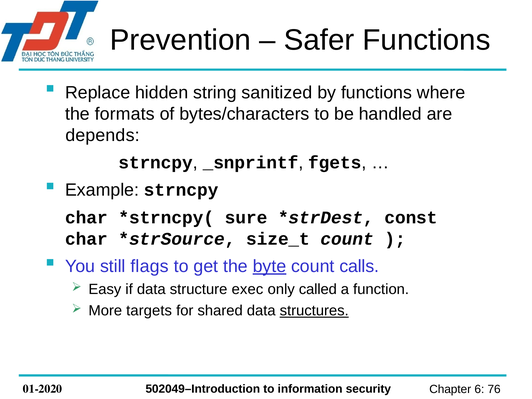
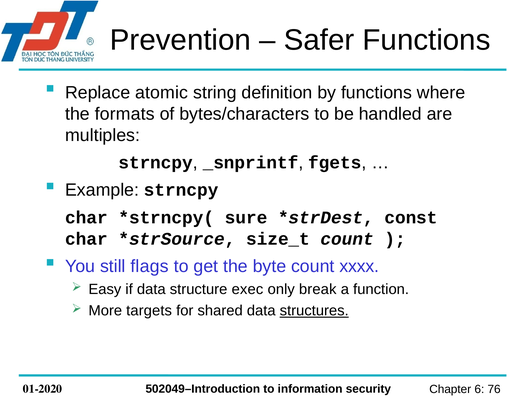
hidden: hidden -> atomic
sanitized: sanitized -> definition
depends: depends -> multiples
byte underline: present -> none
calls: calls -> xxxx
called: called -> break
